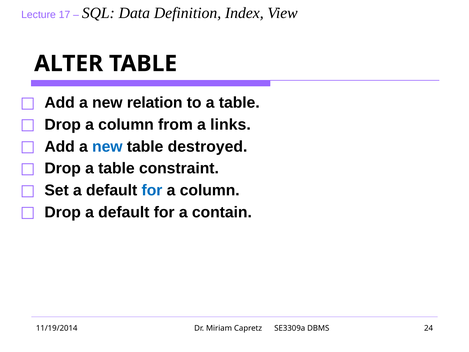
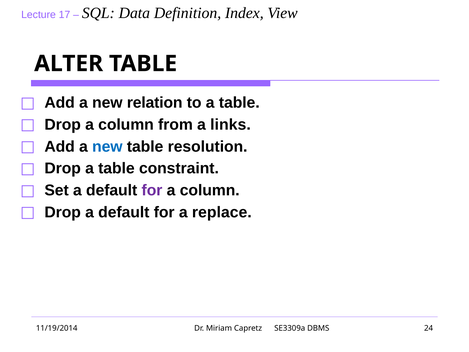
destroyed: destroyed -> resolution
for at (152, 190) colour: blue -> purple
contain: contain -> replace
